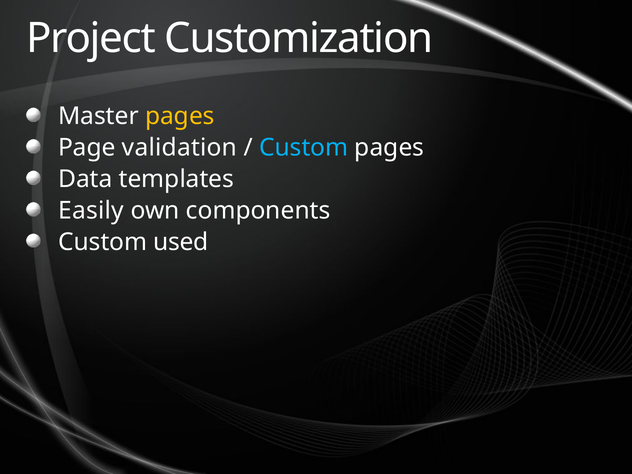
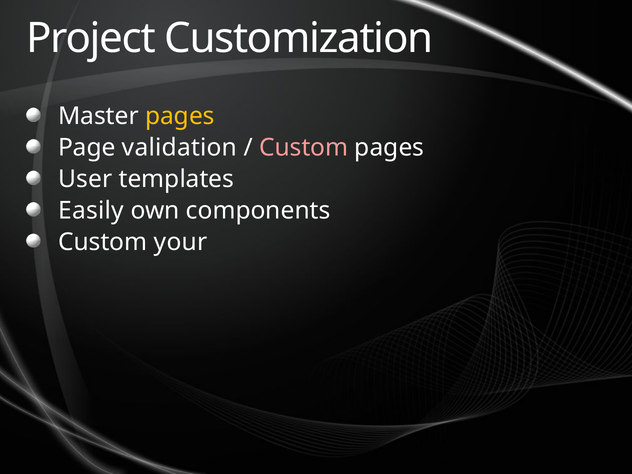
Custom at (304, 148) colour: light blue -> pink
Data: Data -> User
used: used -> your
